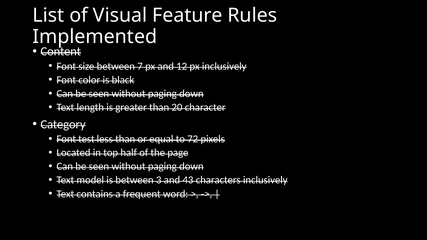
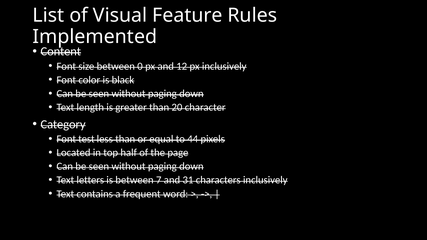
7: 7 -> 0
72: 72 -> 44
model: model -> letters
3: 3 -> 7
43: 43 -> 31
